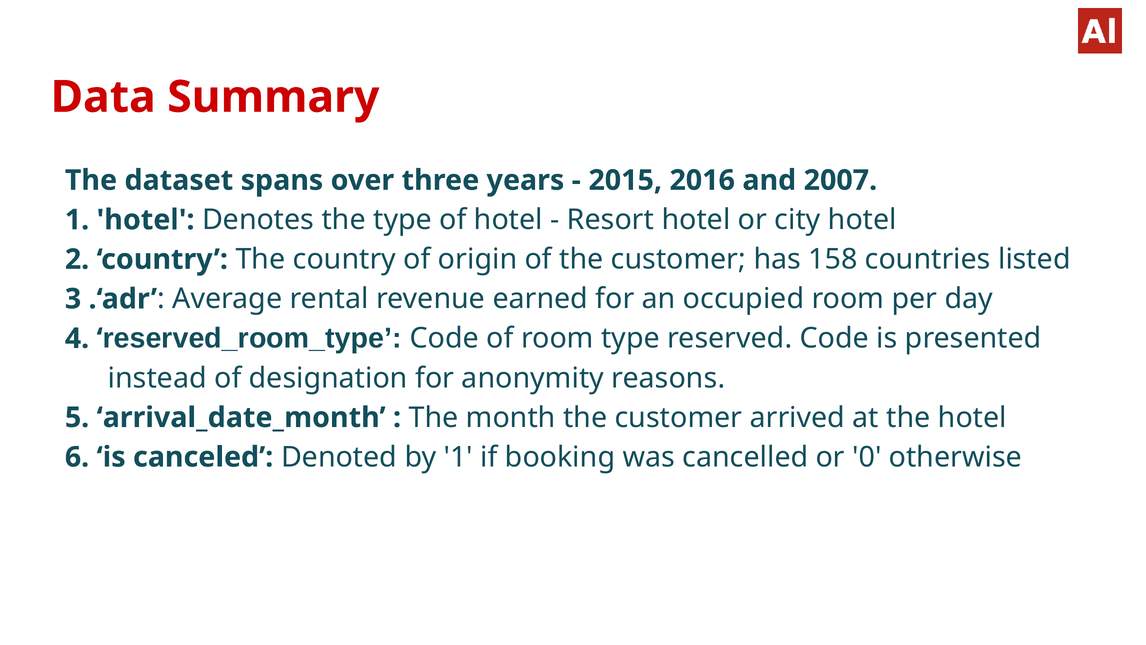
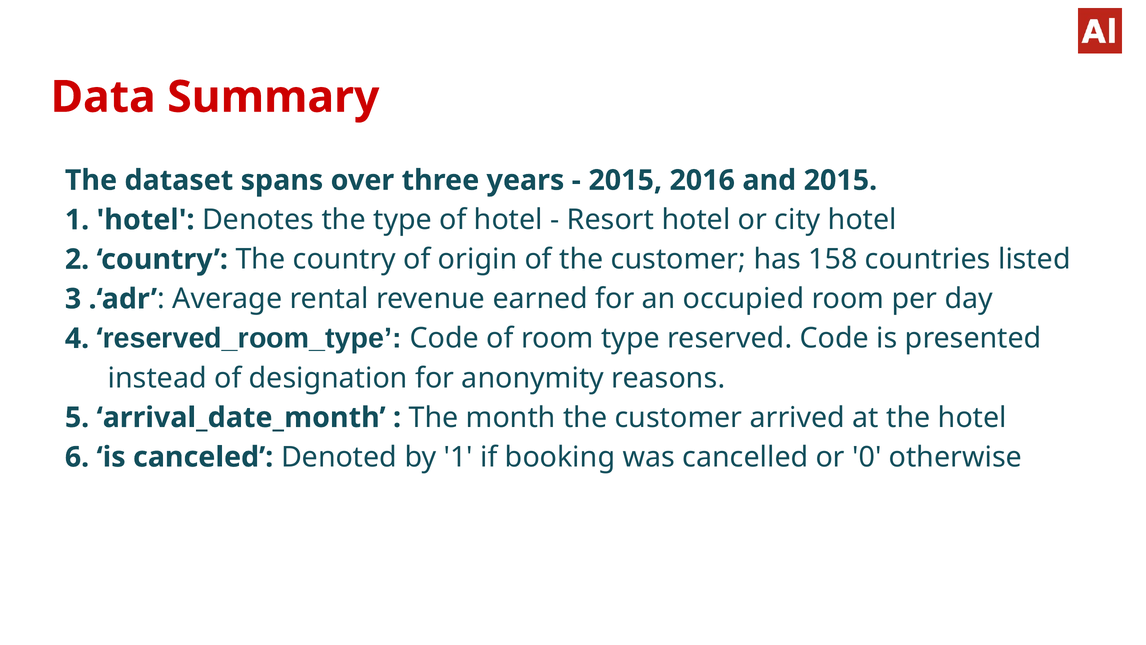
and 2007: 2007 -> 2015
